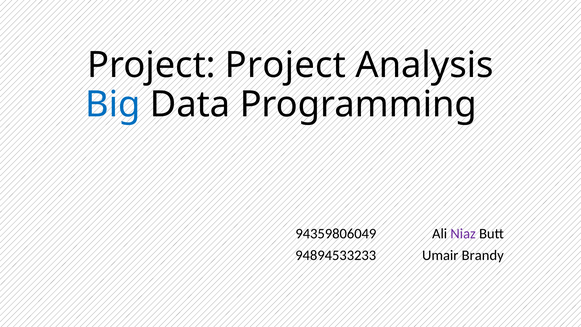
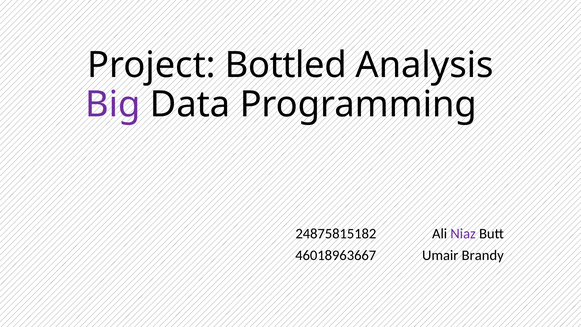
Project Project: Project -> Bottled
Big colour: blue -> purple
94359806049: 94359806049 -> 24875815182
94894533233: 94894533233 -> 46018963667
